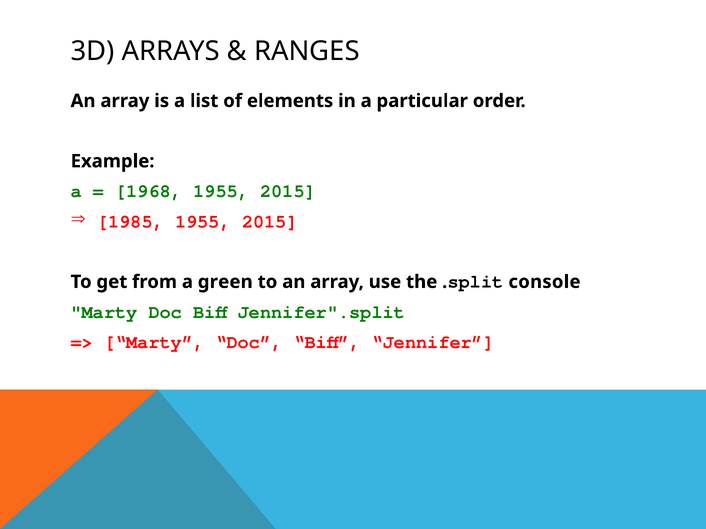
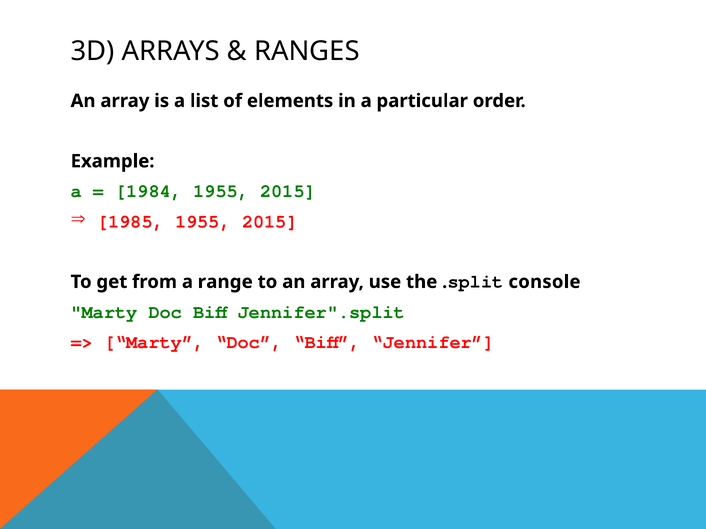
1968: 1968 -> 1984
green: green -> range
